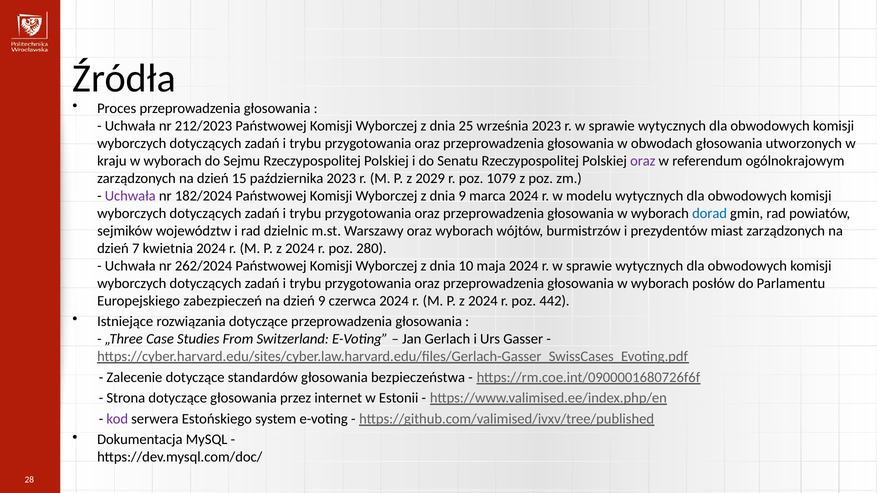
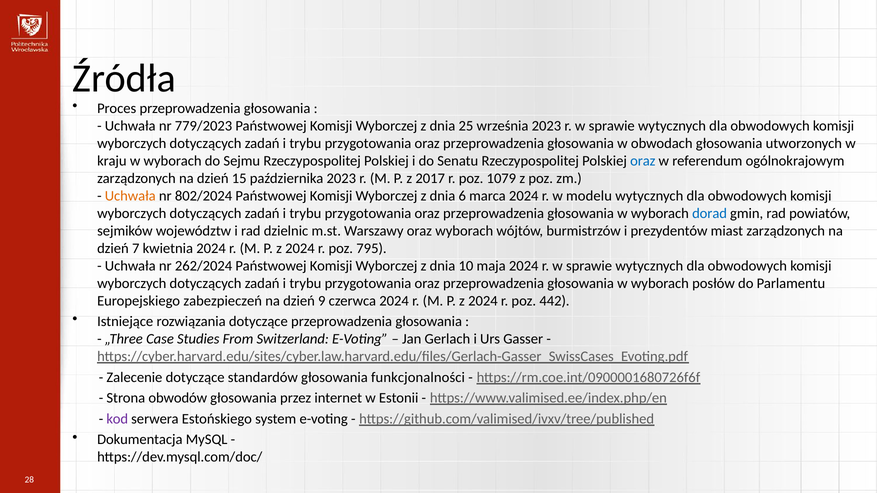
212/2023: 212/2023 -> 779/2023
oraz at (643, 161) colour: purple -> blue
2029: 2029 -> 2017
Uchwała at (130, 196) colour: purple -> orange
182/2024: 182/2024 -> 802/2024
dnia 9: 9 -> 6
280: 280 -> 795
bezpieczeństwa: bezpieczeństwa -> funkcjonalności
Strona dotyczące: dotyczące -> obwodów
